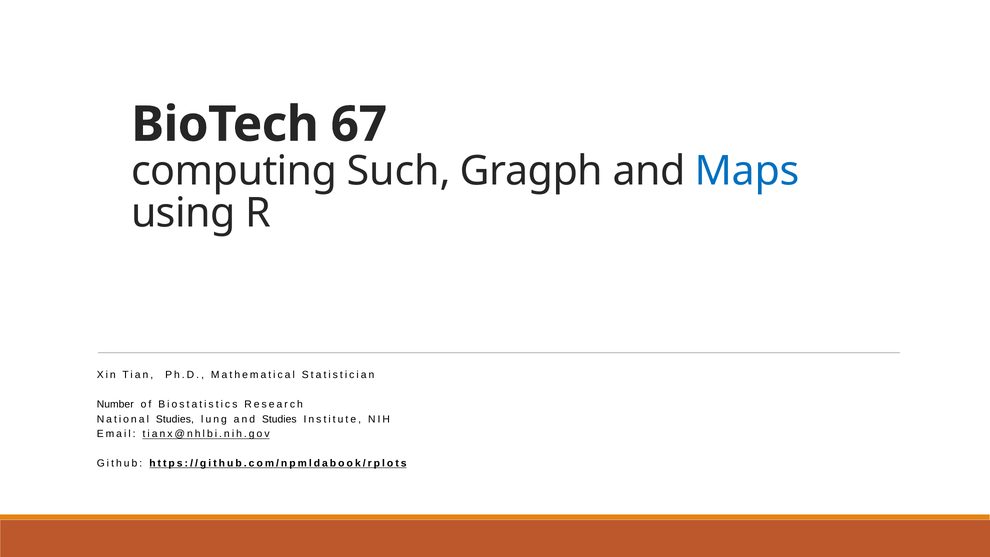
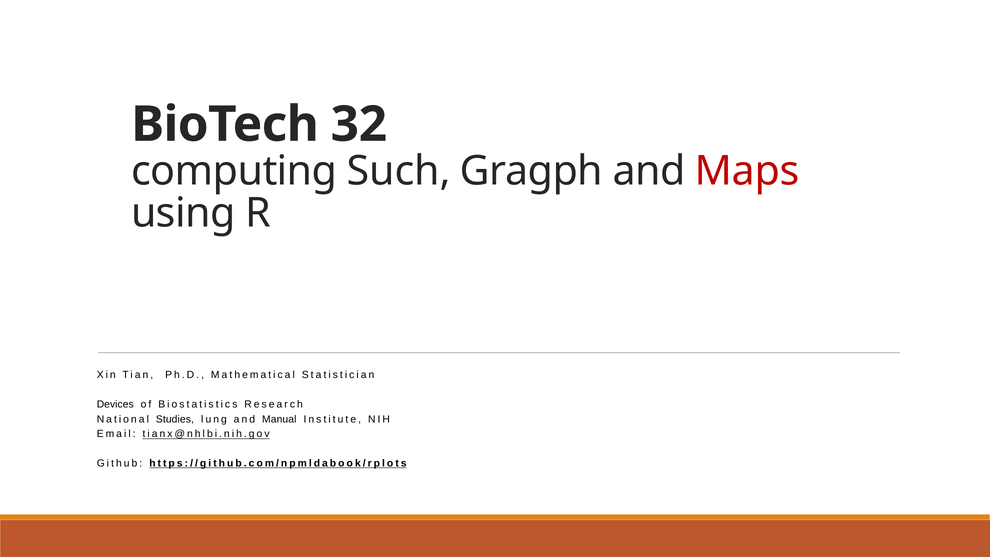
67: 67 -> 32
Maps colour: blue -> red
Number: Number -> Devices
and Studies: Studies -> Manual
